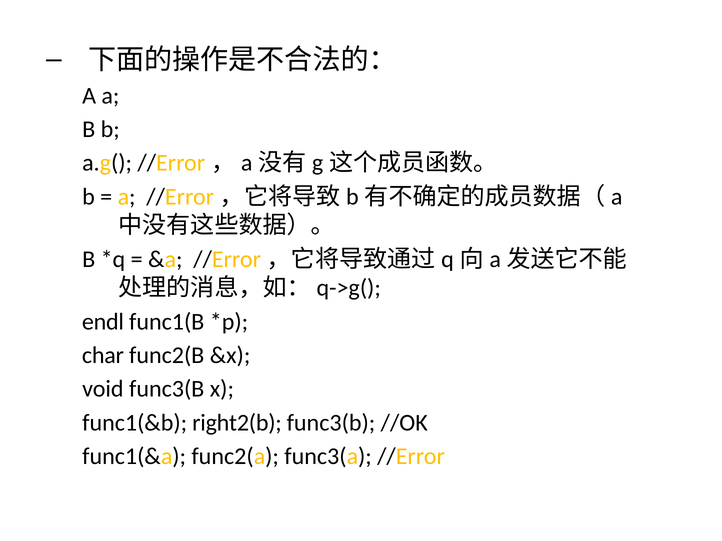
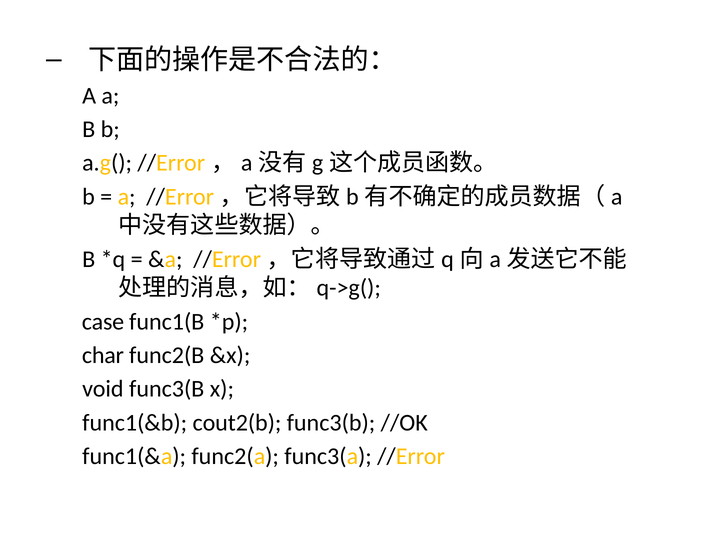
endl: endl -> case
right2(b: right2(b -> cout2(b
